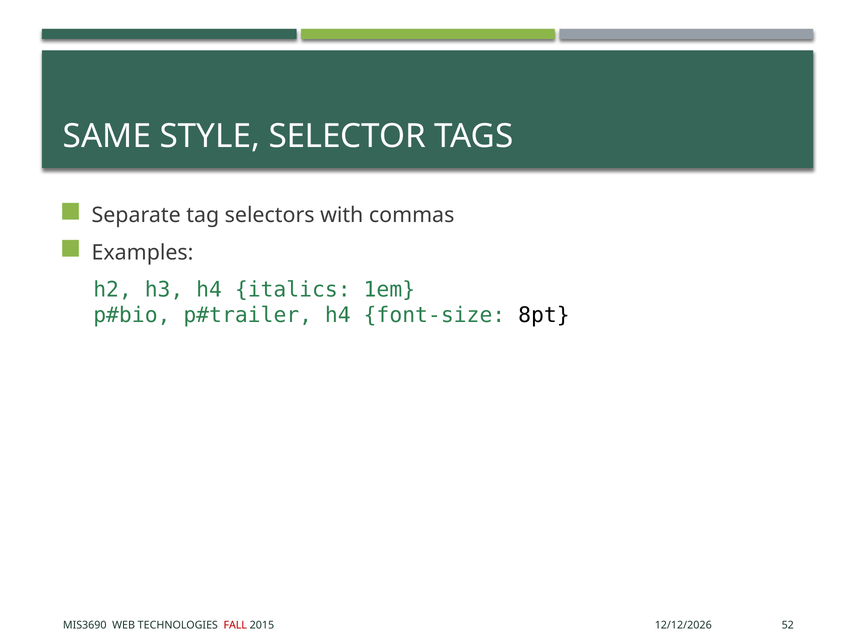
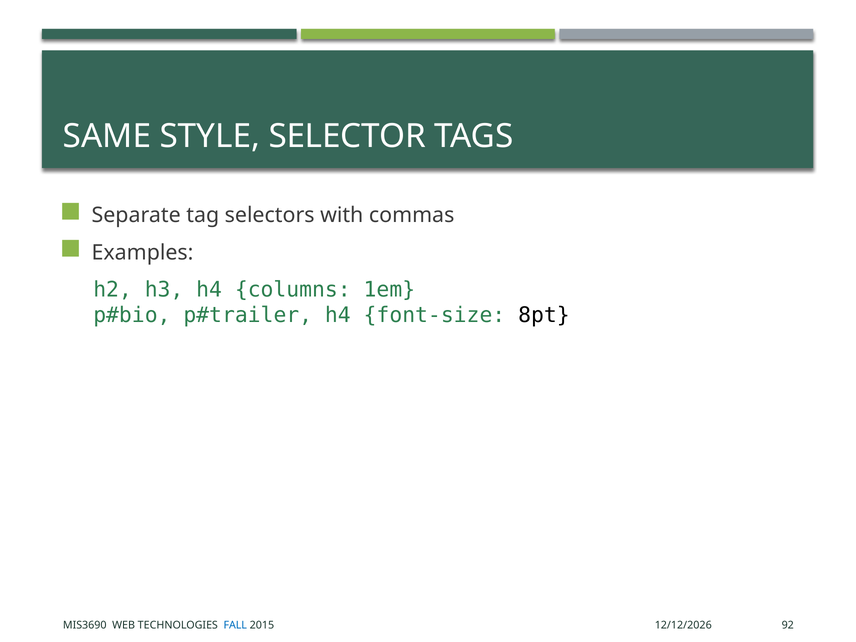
italics: italics -> columns
52: 52 -> 92
FALL colour: red -> blue
